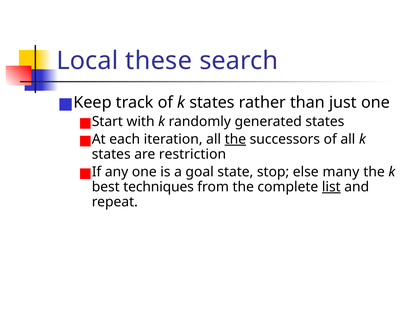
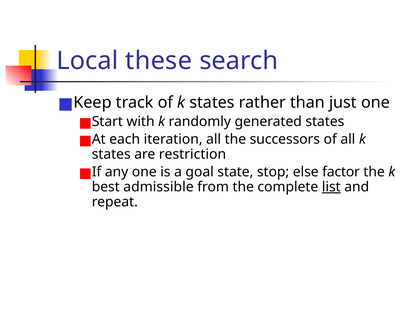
the at (235, 139) underline: present -> none
many: many -> factor
techniques: techniques -> admissible
